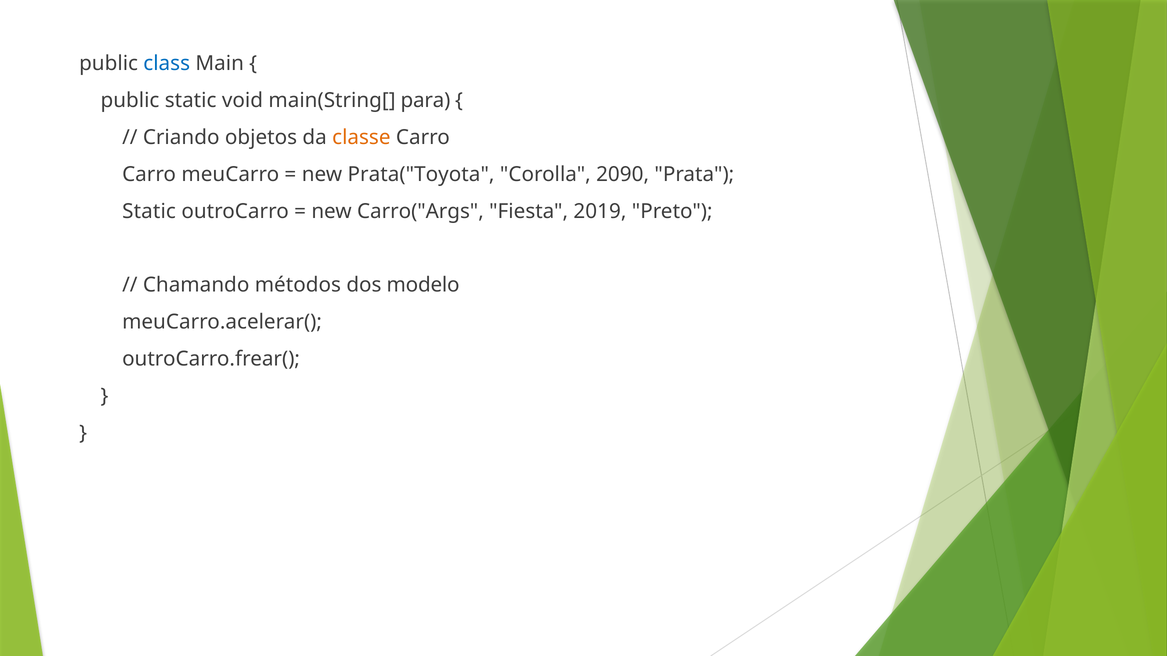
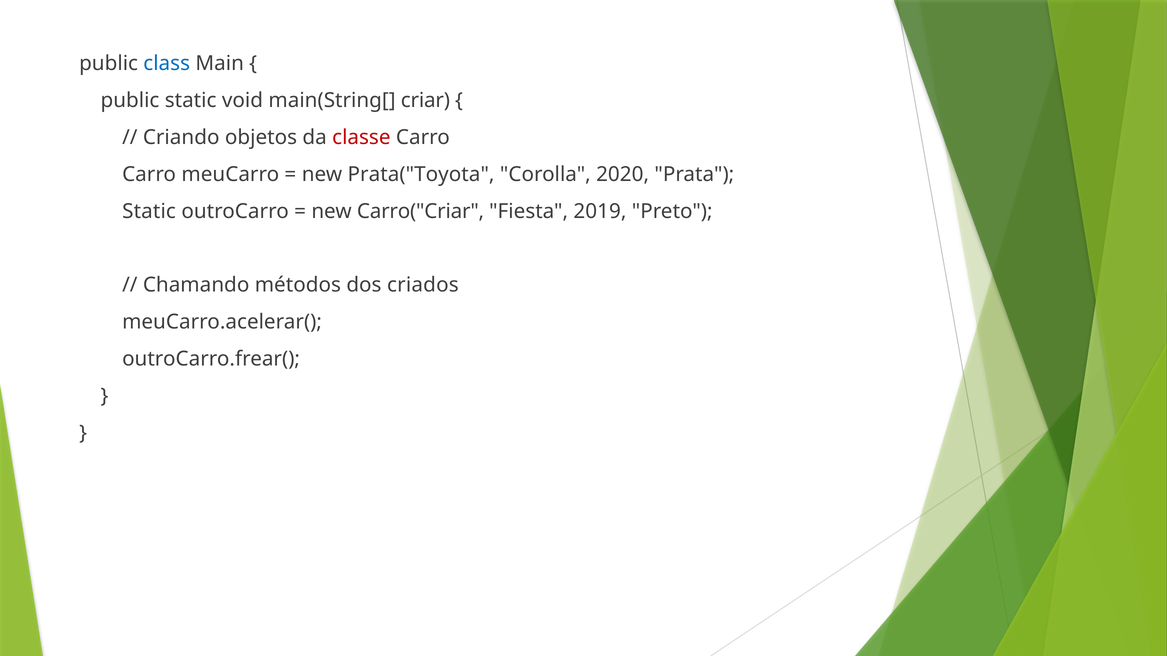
para: para -> criar
classe colour: orange -> red
2090: 2090 -> 2020
Carro("Args: Carro("Args -> Carro("Criar
modelo: modelo -> criados
